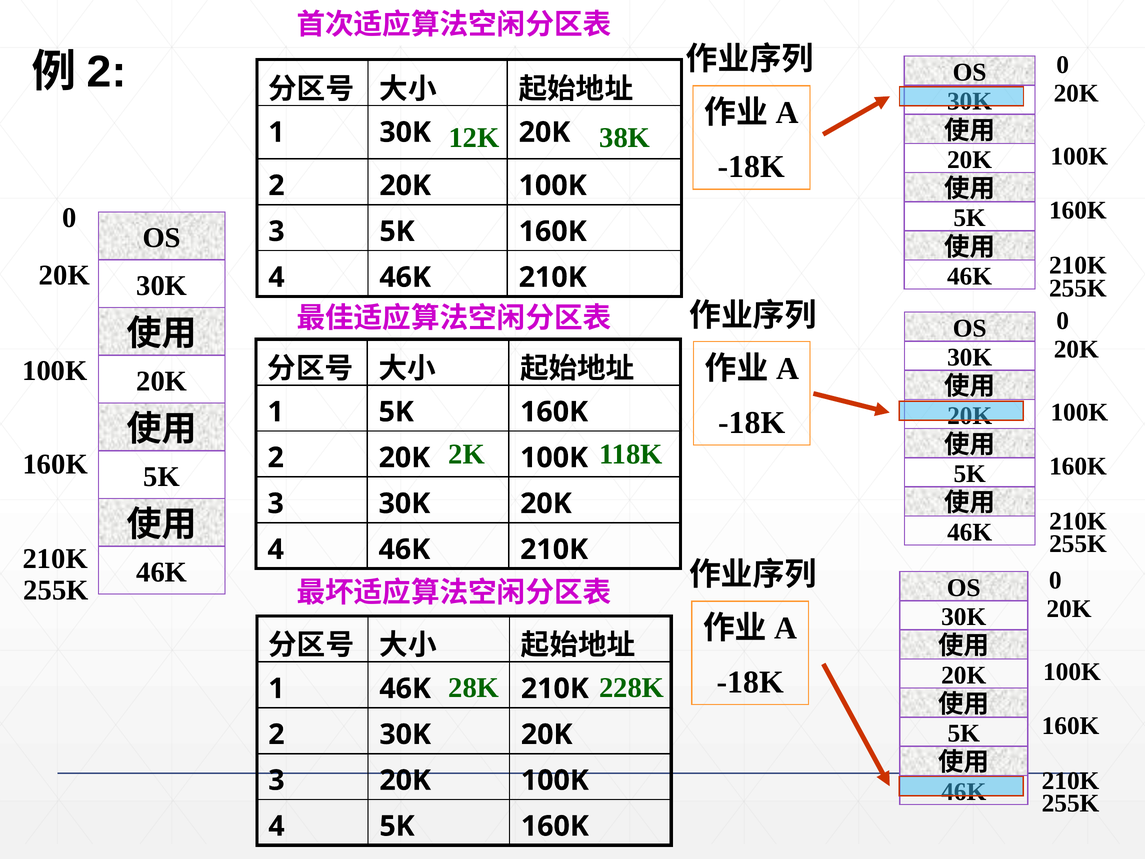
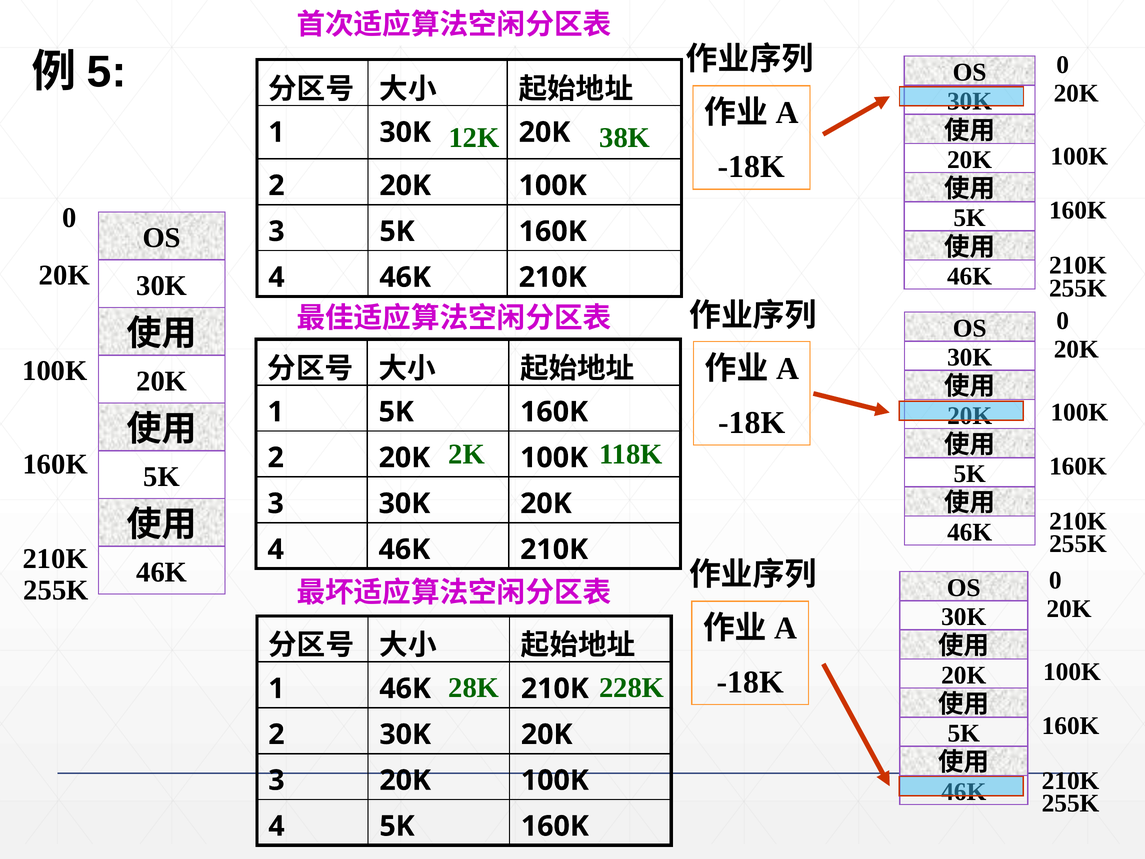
2 at (107, 72): 2 -> 5
